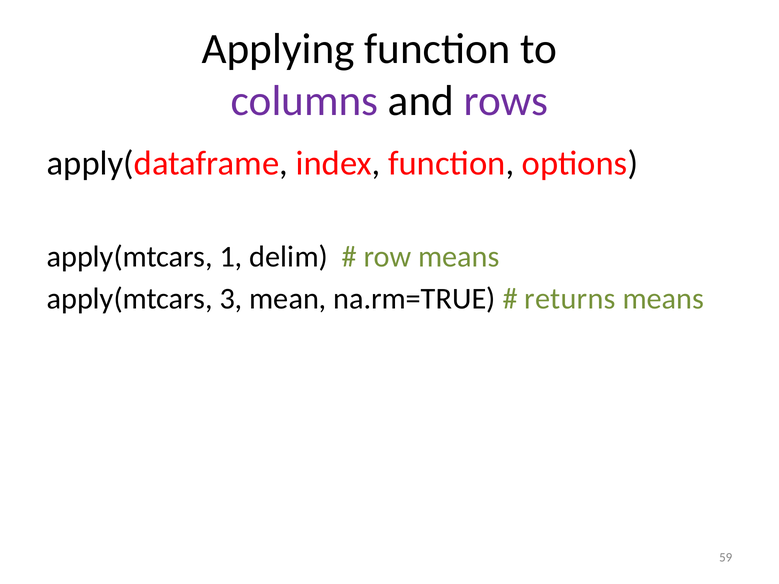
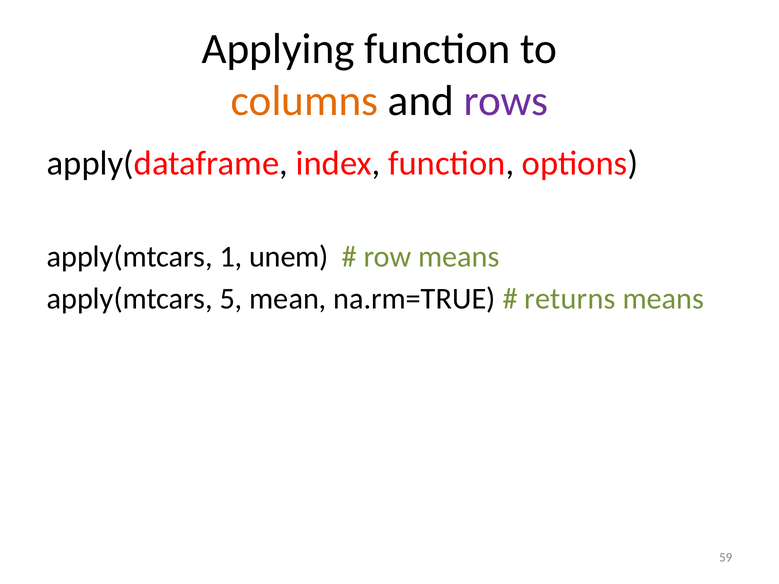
columns colour: purple -> orange
delim: delim -> unem
3: 3 -> 5
